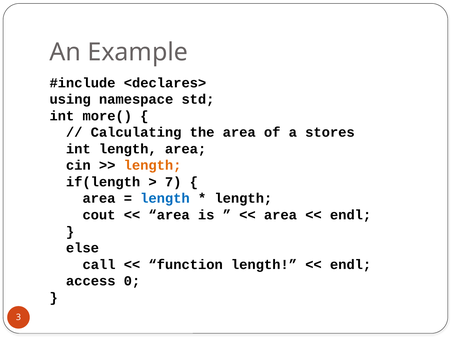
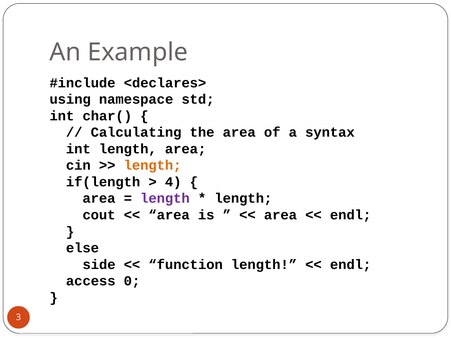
more(: more( -> char(
stores: stores -> syntax
7: 7 -> 4
length at (165, 199) colour: blue -> purple
call: call -> side
